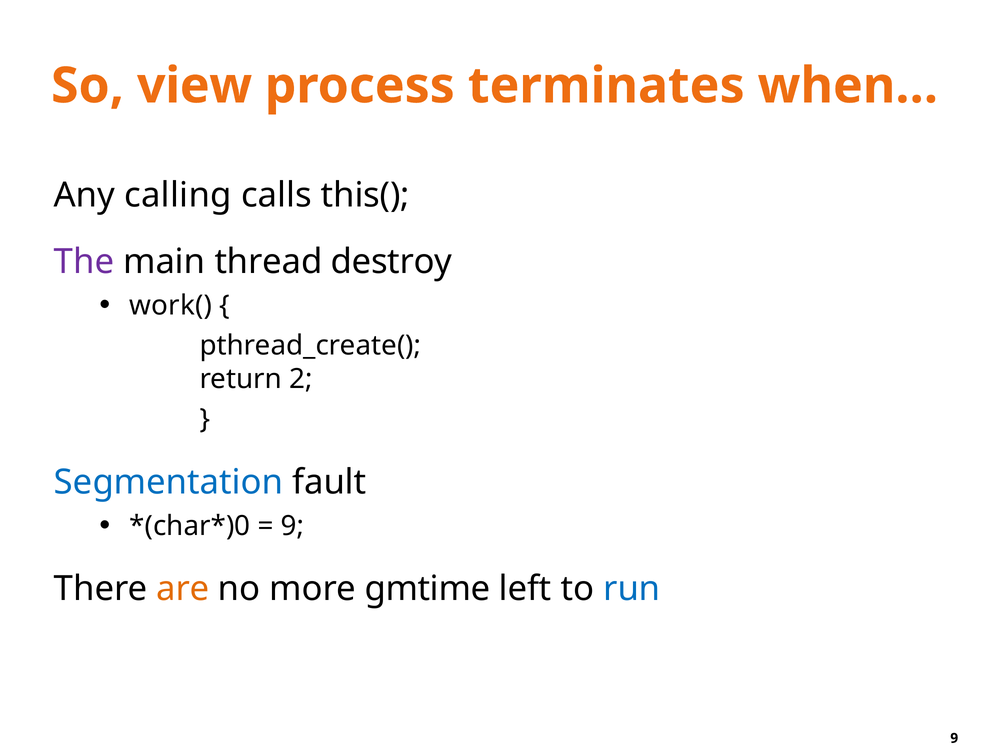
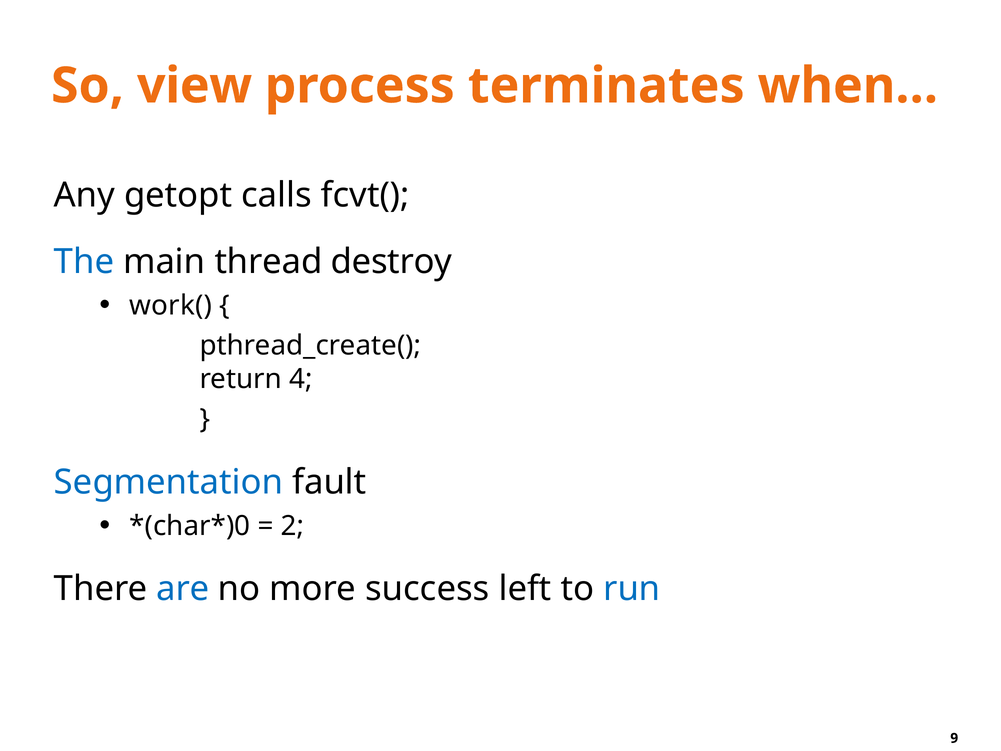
calling: calling -> getopt
this(: this( -> fcvt(
The colour: purple -> blue
2: 2 -> 4
9 at (292, 526): 9 -> 2
are colour: orange -> blue
gmtime: gmtime -> success
